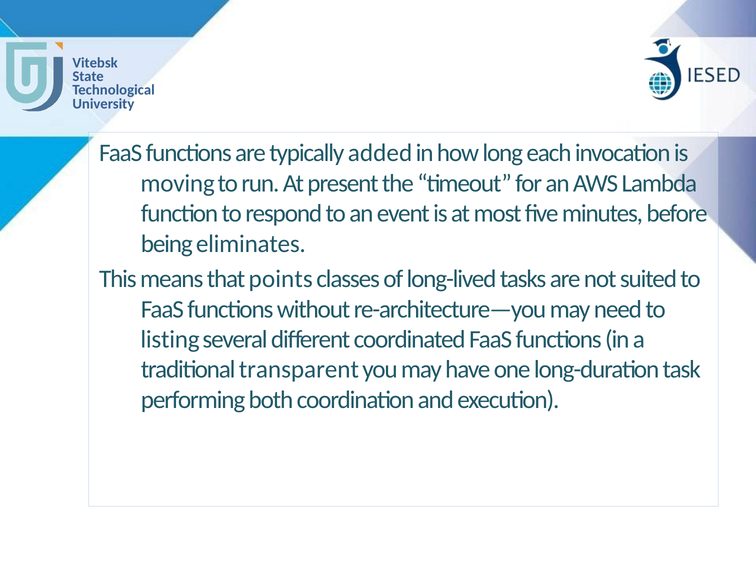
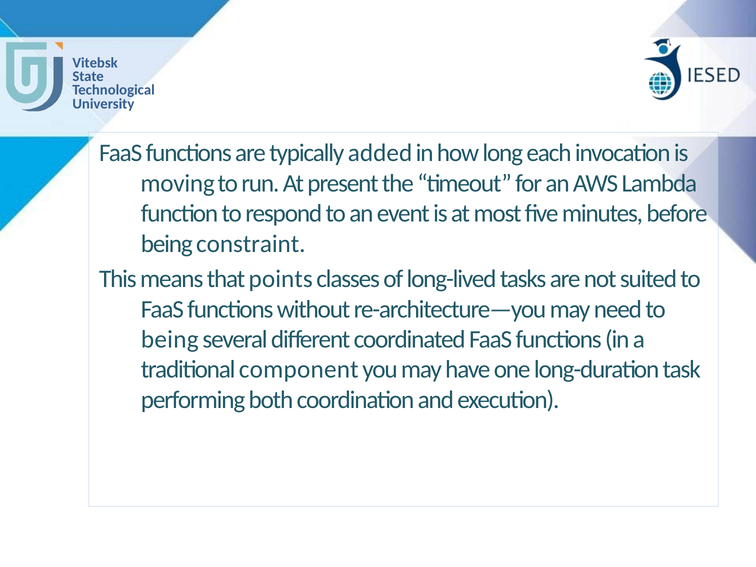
eliminates: eliminates -> constraint
listing at (170, 339): listing -> being
transparent: transparent -> component
